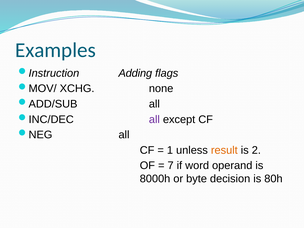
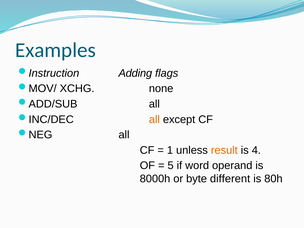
all at (154, 119) colour: purple -> orange
2: 2 -> 4
7: 7 -> 5
decision: decision -> different
